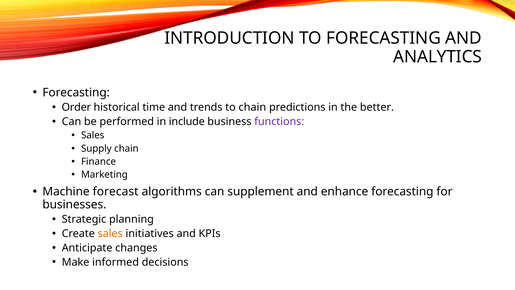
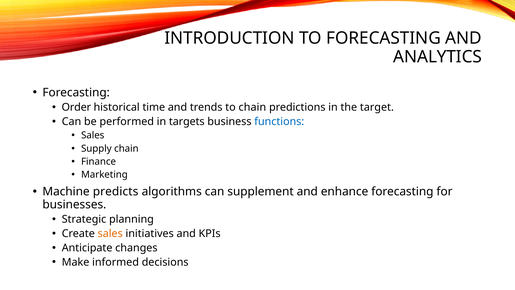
better: better -> target
include: include -> targets
functions colour: purple -> blue
forecast: forecast -> predicts
